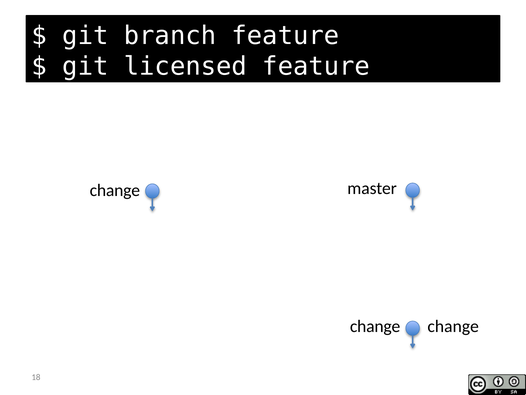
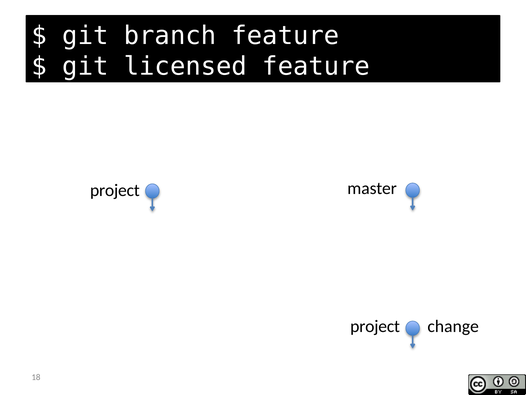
change at (115, 190): change -> project
change at (375, 326): change -> project
